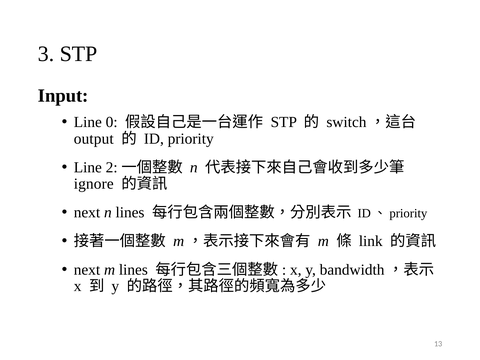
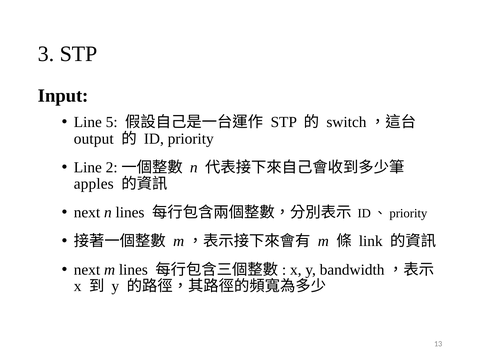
0: 0 -> 5
ignore: ignore -> apples
